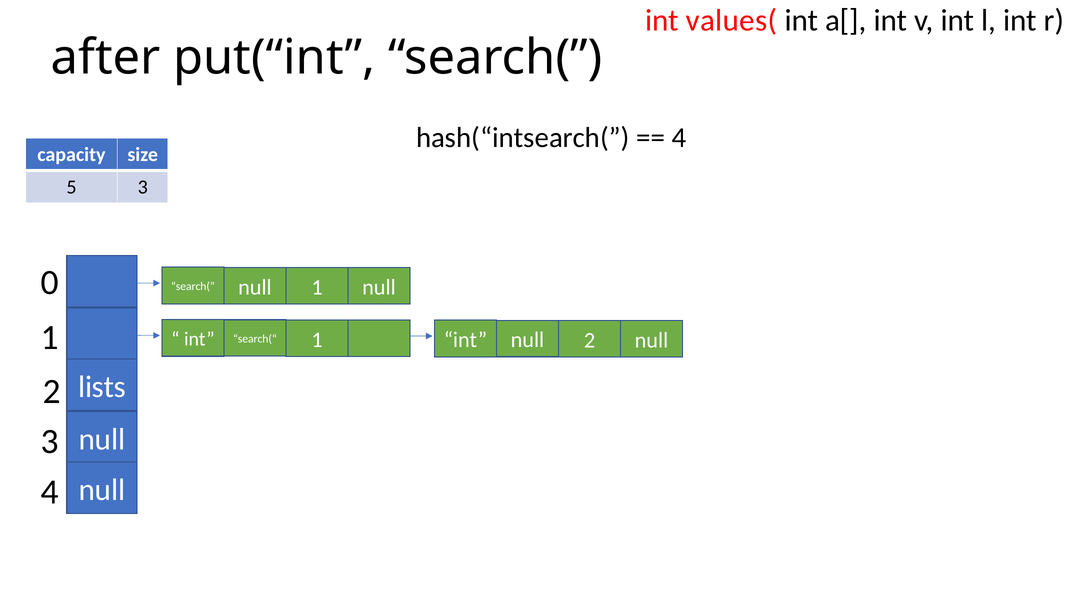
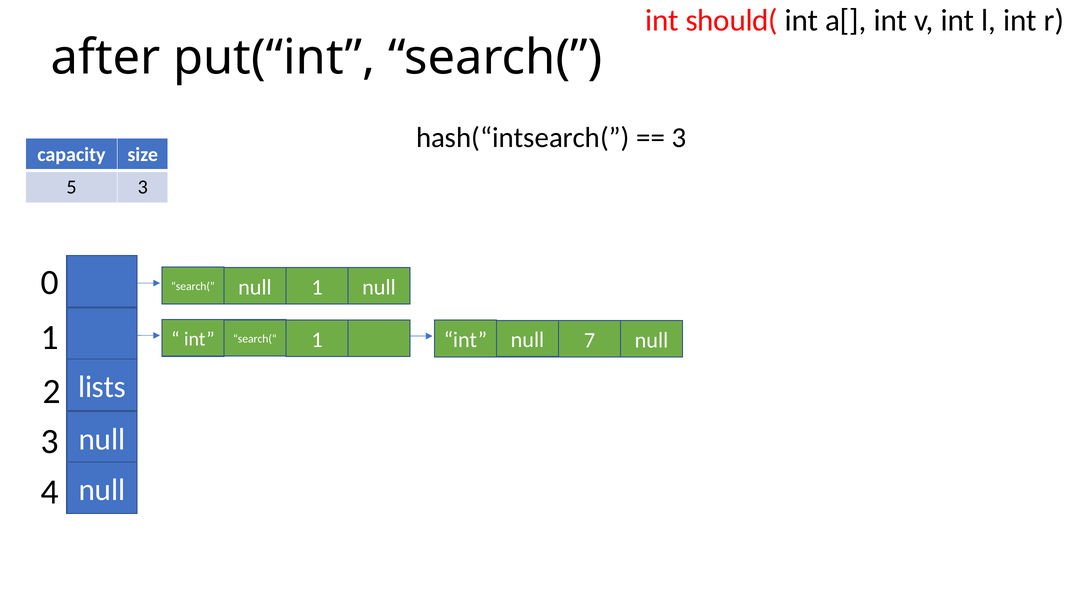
values(: values( -> should(
4 at (679, 138): 4 -> 3
null 2: 2 -> 7
